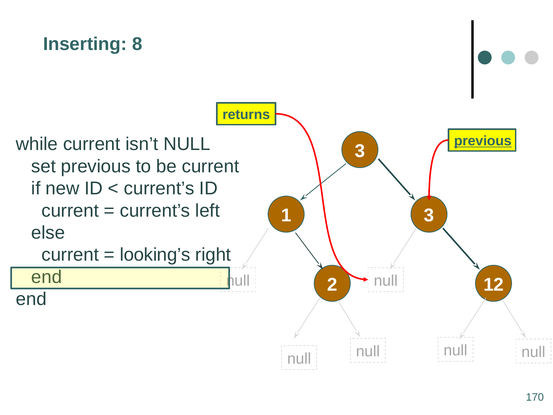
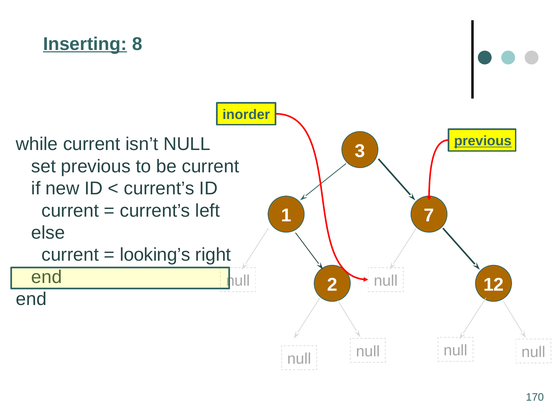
Inserting underline: none -> present
returns: returns -> inorder
1 3: 3 -> 7
